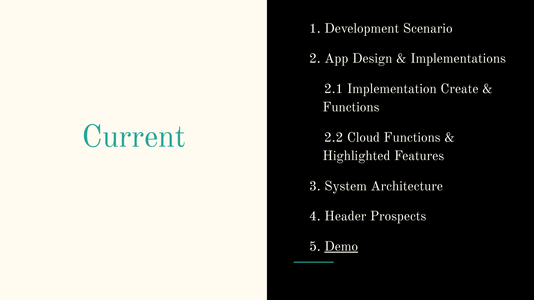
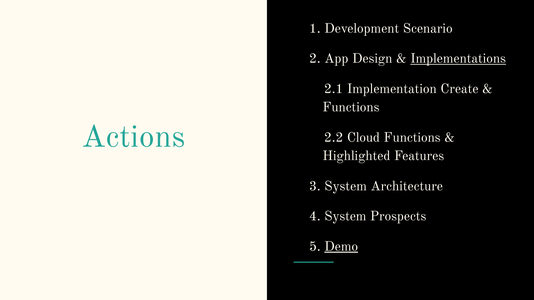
Implementations underline: none -> present
Current: Current -> Actions
4 Header: Header -> System
